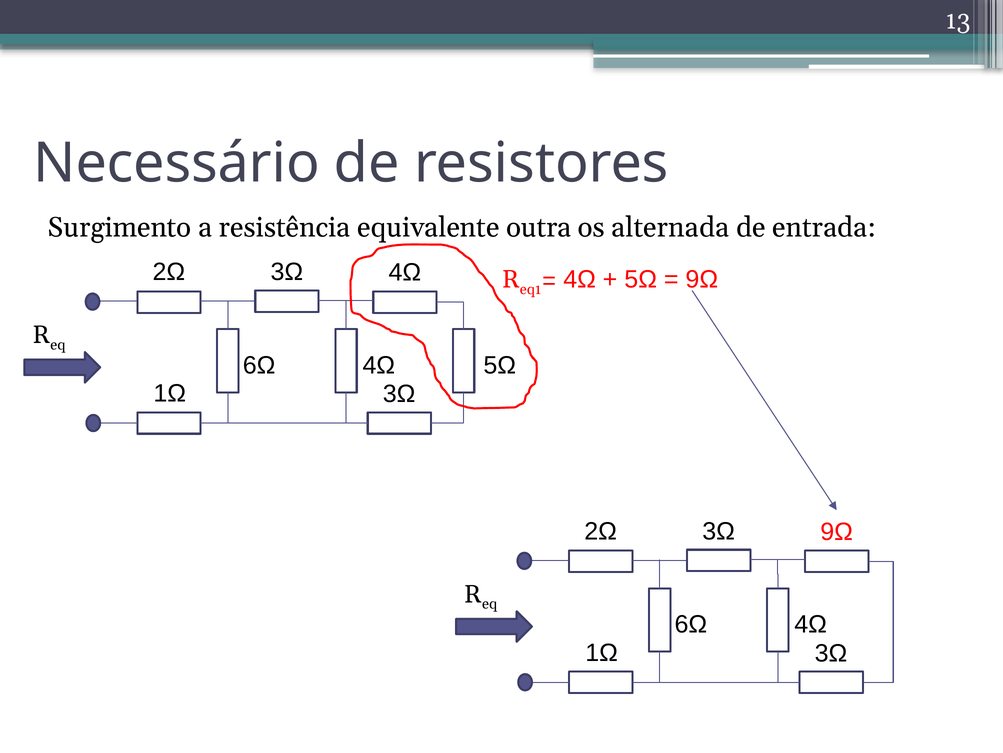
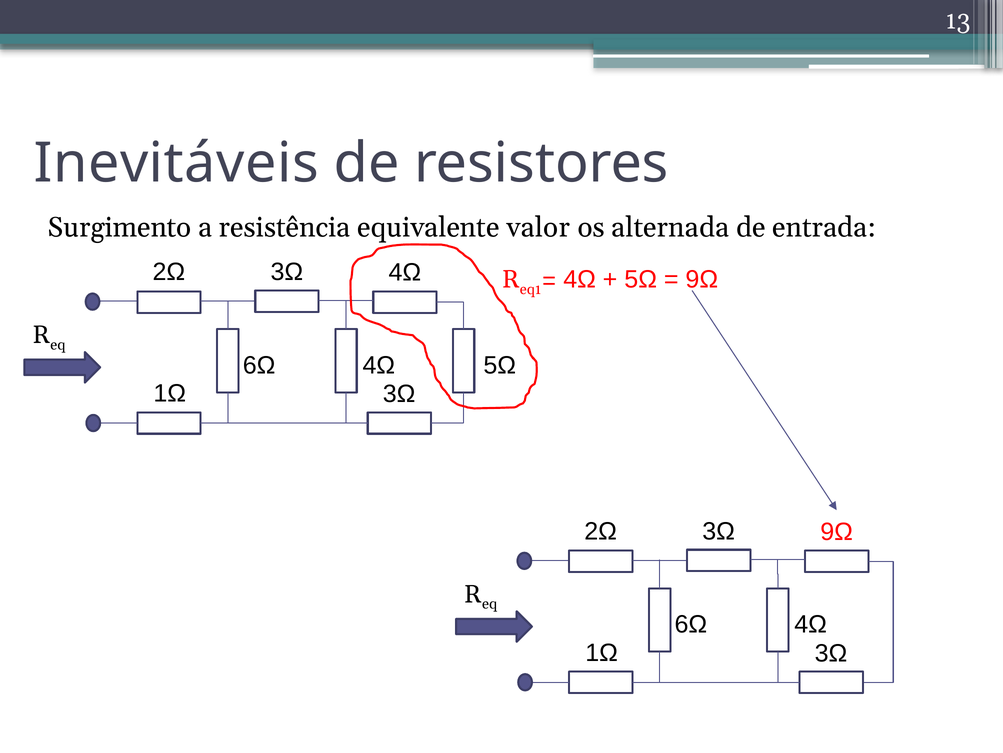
Necessário: Necessário -> Inevitáveis
outra: outra -> valor
